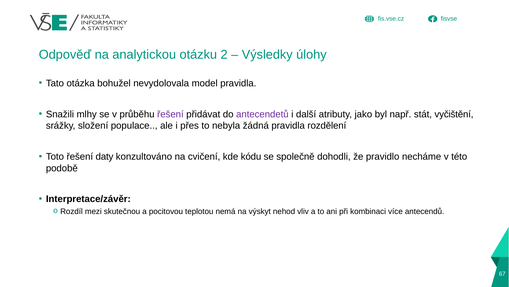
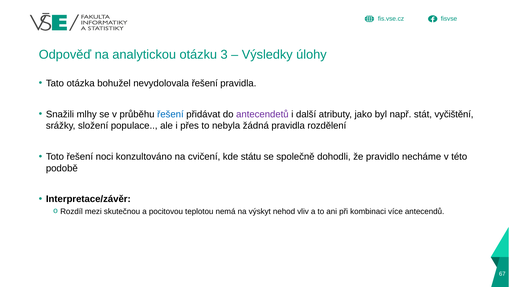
2: 2 -> 3
nevydolovala model: model -> řešení
řešení at (170, 114) colour: purple -> blue
daty: daty -> noci
kódu: kódu -> státu
